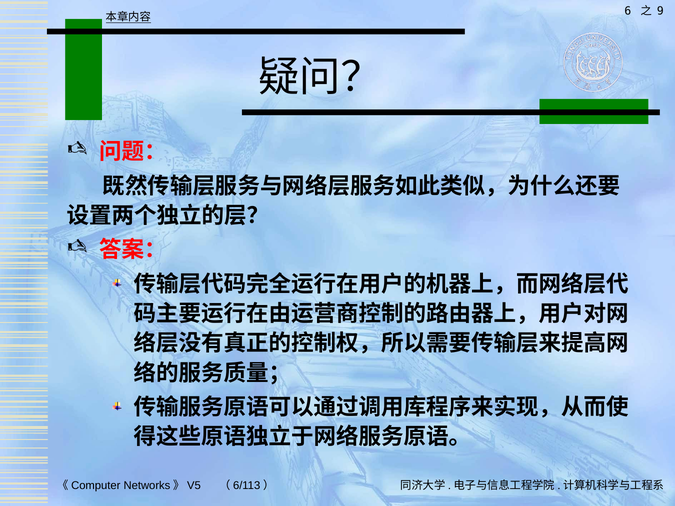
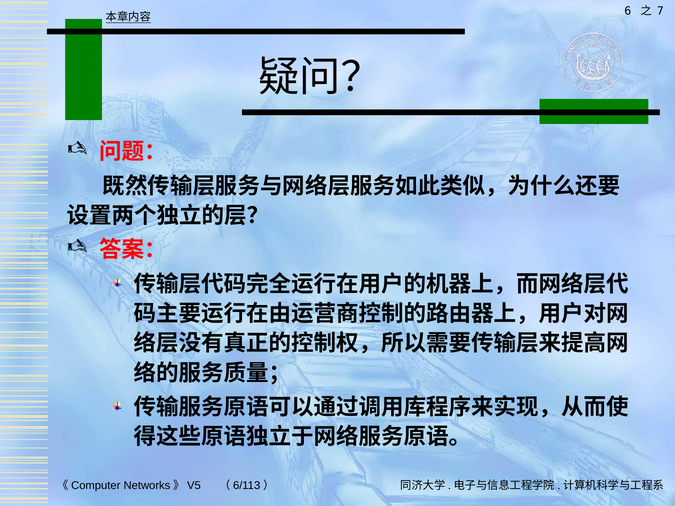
9: 9 -> 7
